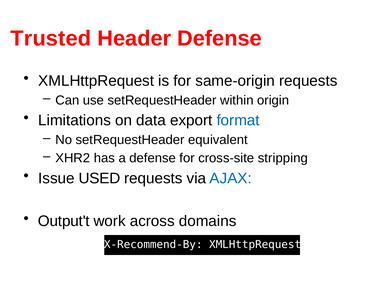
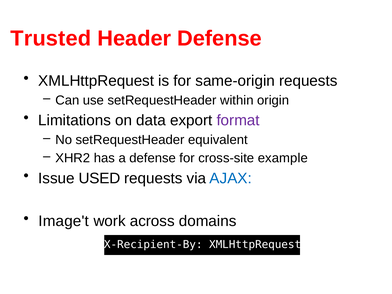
format colour: blue -> purple
stripping: stripping -> example
Output't: Output't -> Image't
X-Recommend-By: X-Recommend-By -> X-Recipient-By
